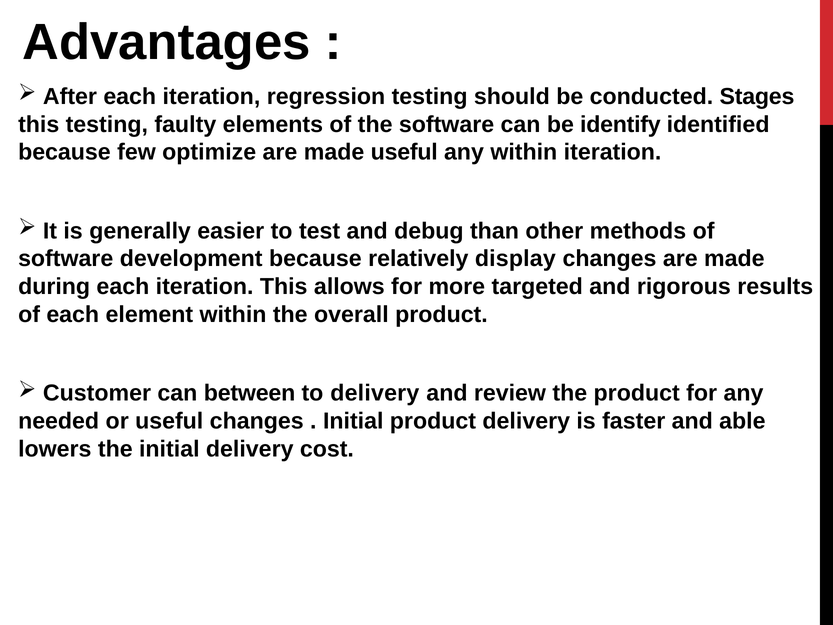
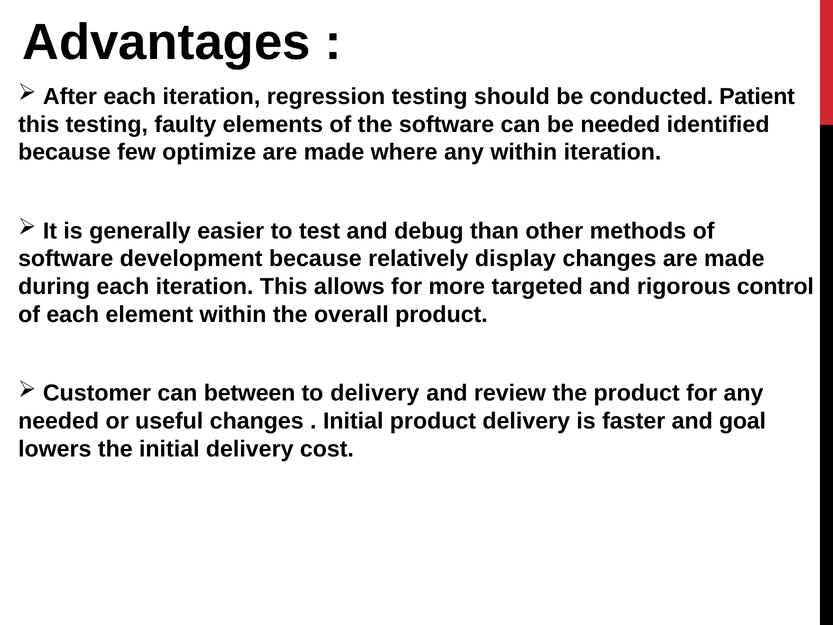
Stages: Stages -> Patient
be identify: identify -> needed
made useful: useful -> where
results: results -> control
able: able -> goal
